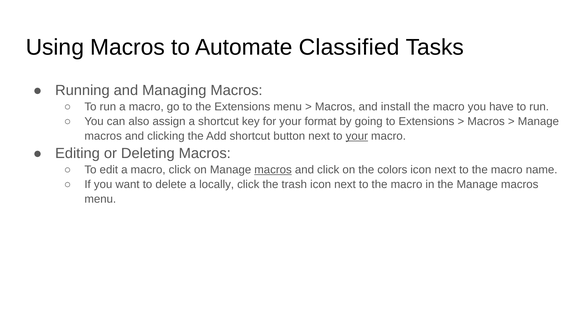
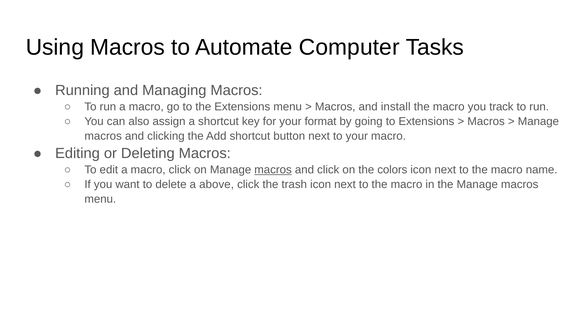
Classified: Classified -> Computer
have: have -> track
your at (357, 137) underline: present -> none
locally: locally -> above
